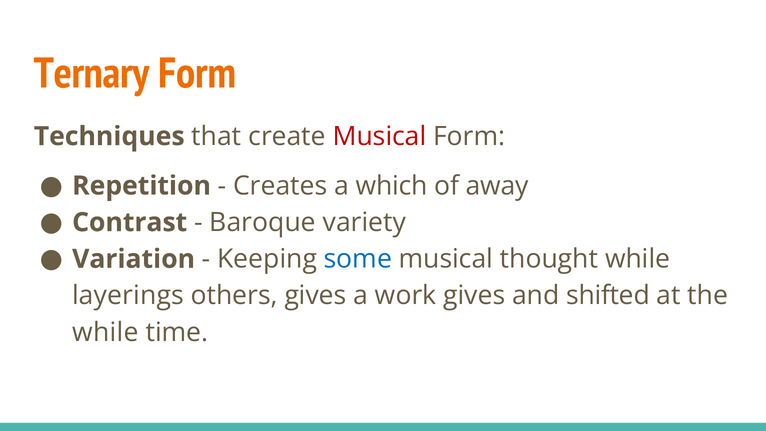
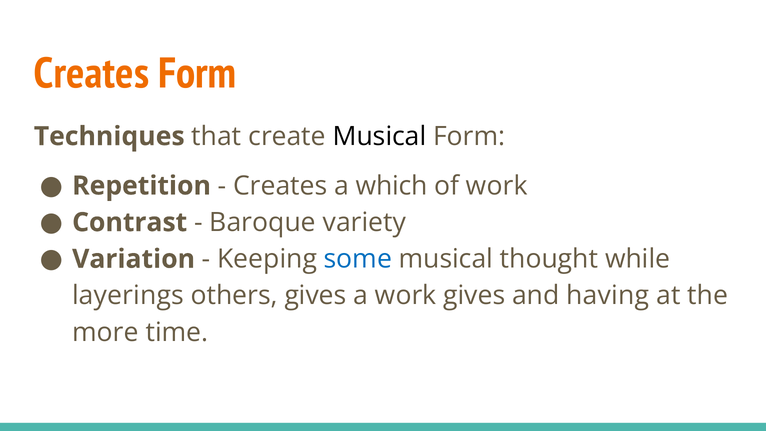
Ternary at (92, 74): Ternary -> Creates
Musical at (380, 136) colour: red -> black
of away: away -> work
shifted: shifted -> having
while at (105, 332): while -> more
